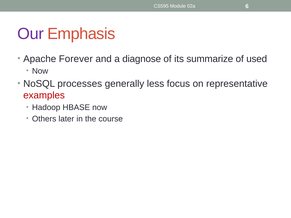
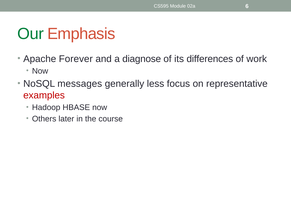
Our colour: purple -> green
summarize: summarize -> differences
used: used -> work
processes: processes -> messages
